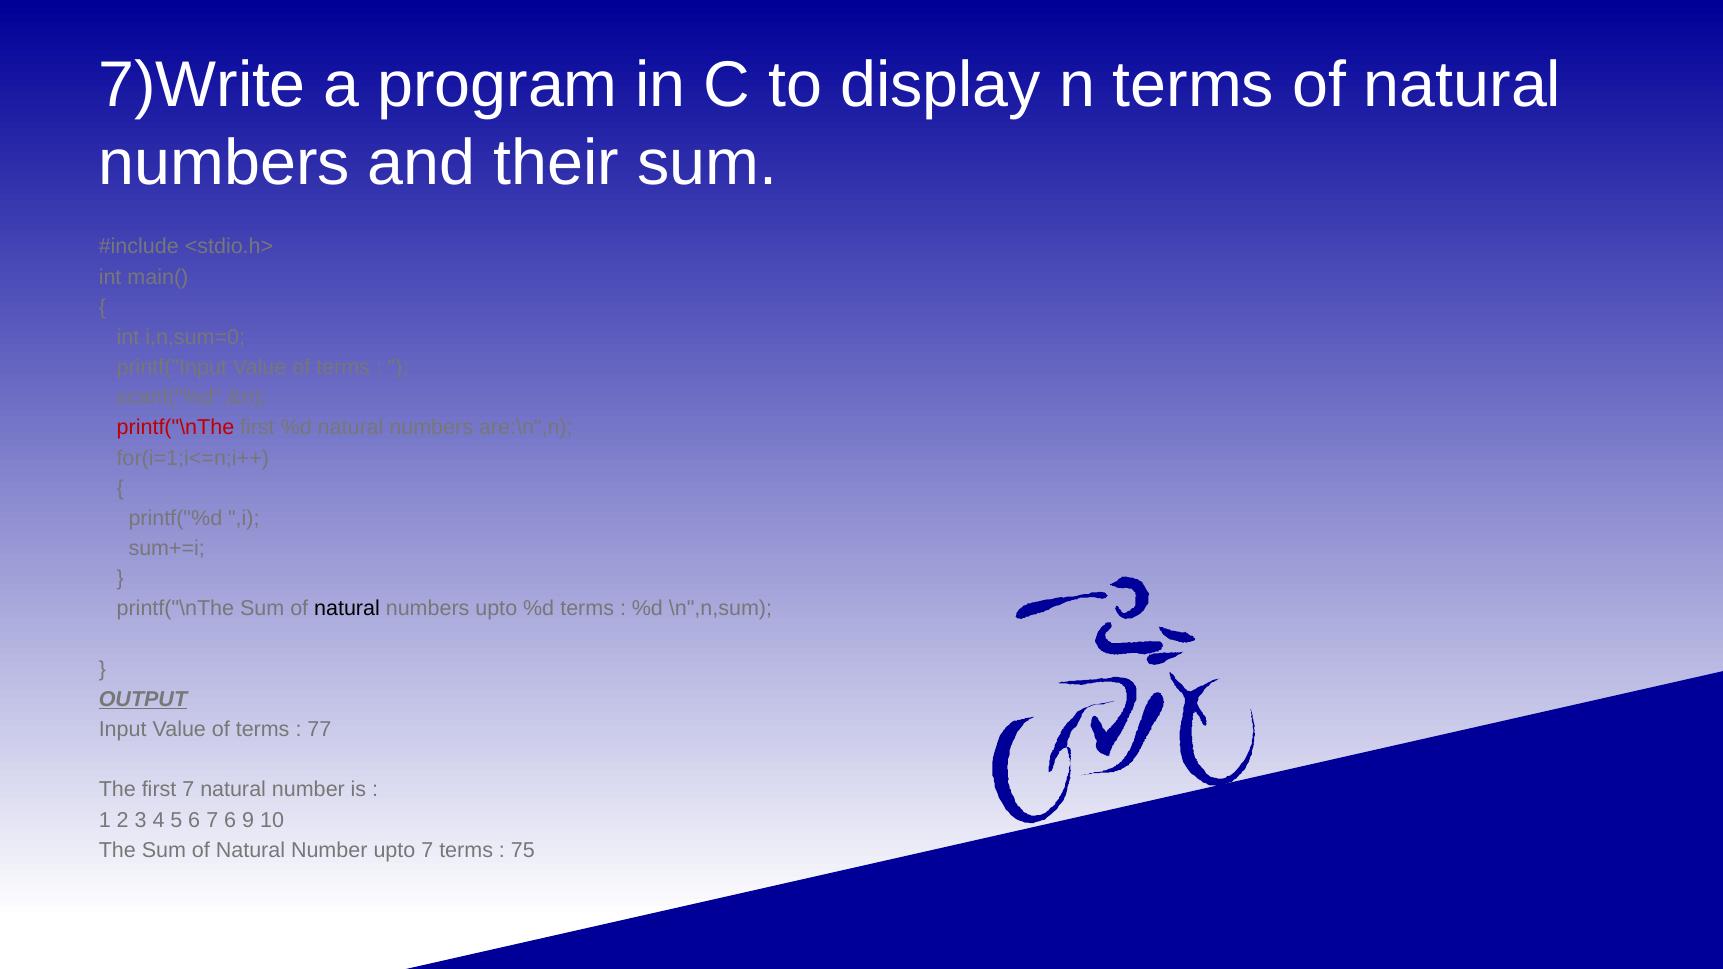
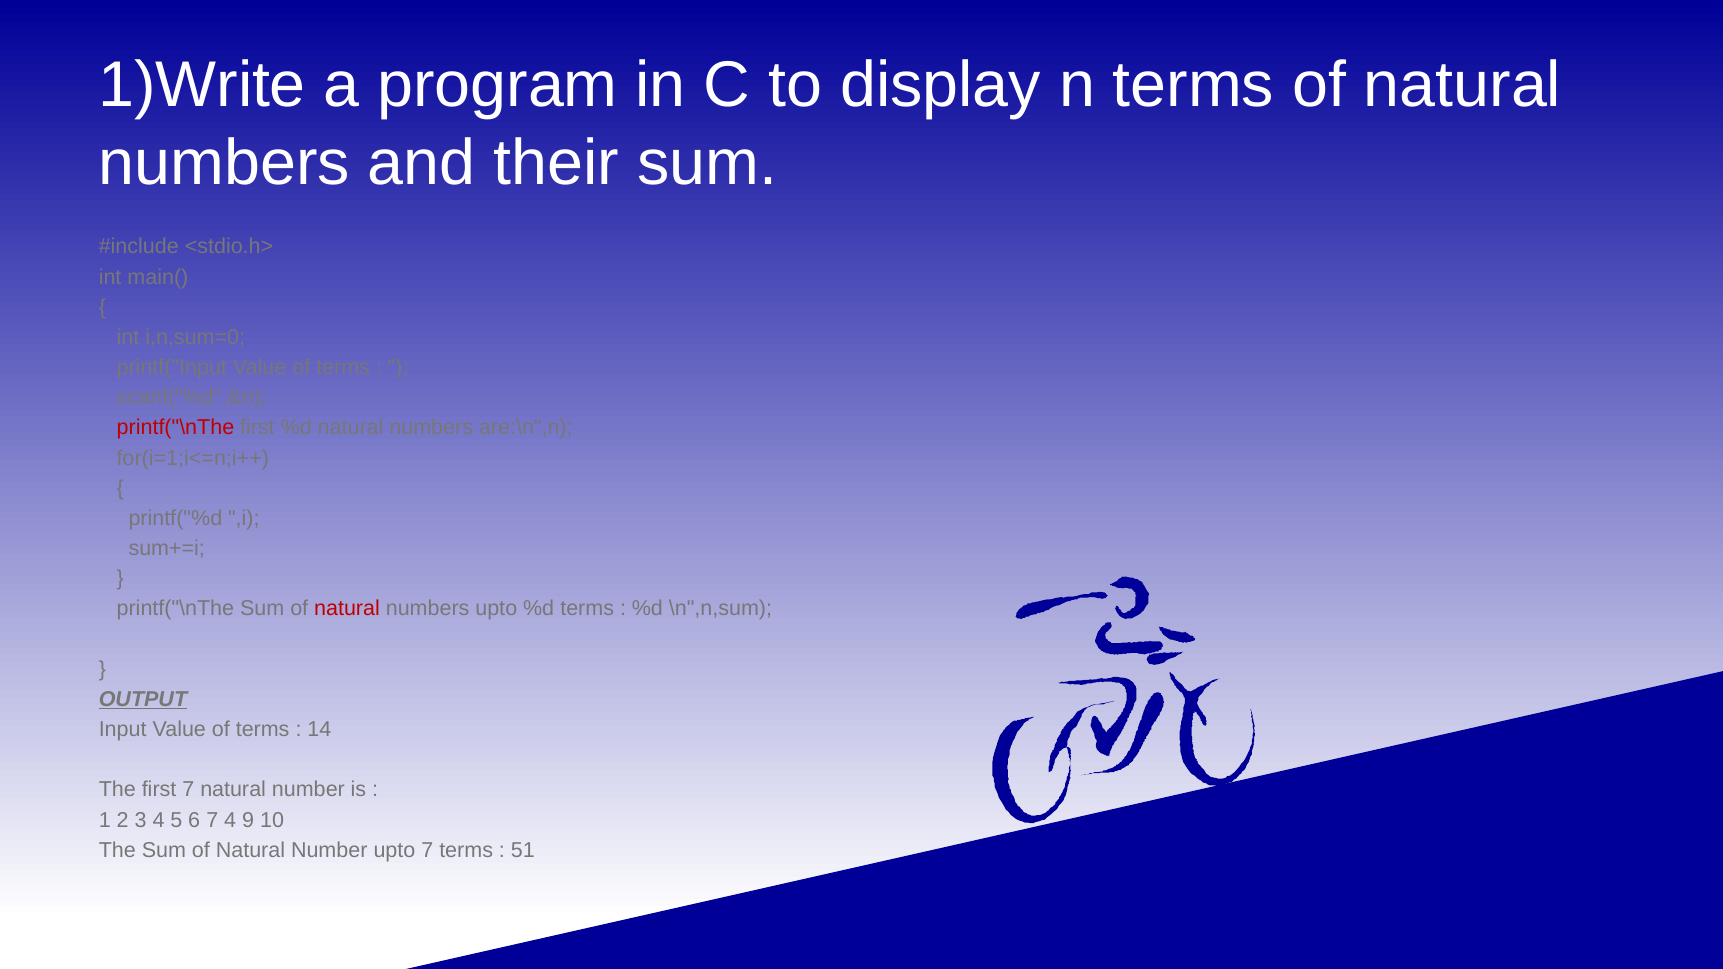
7)Write: 7)Write -> 1)Write
natural at (347, 609) colour: black -> red
77: 77 -> 14
7 6: 6 -> 4
75: 75 -> 51
